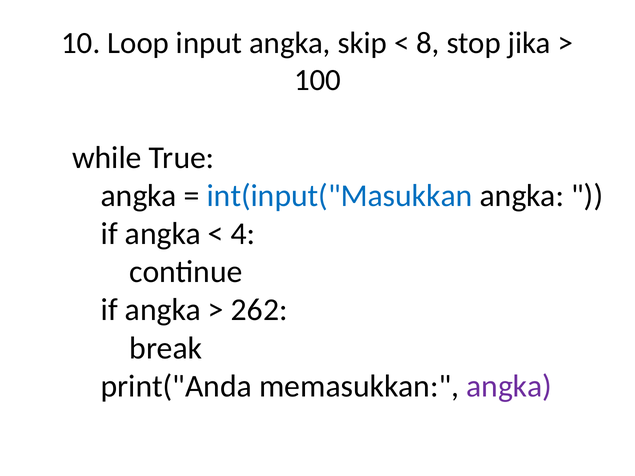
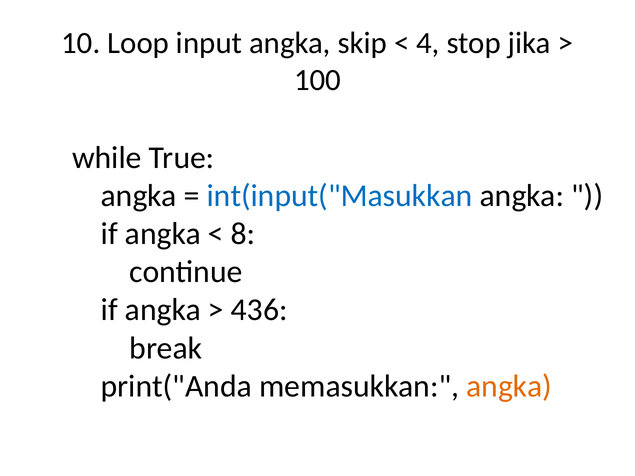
8: 8 -> 4
4: 4 -> 8
262: 262 -> 436
angka at (509, 386) colour: purple -> orange
